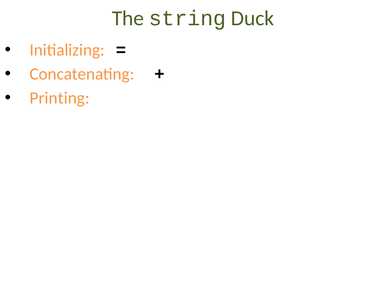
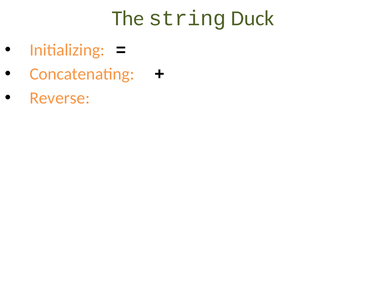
Printing: Printing -> Reverse
